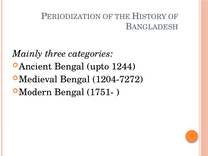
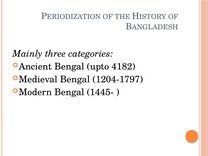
1244: 1244 -> 4182
1204-7272: 1204-7272 -> 1204-1797
1751-: 1751- -> 1445-
